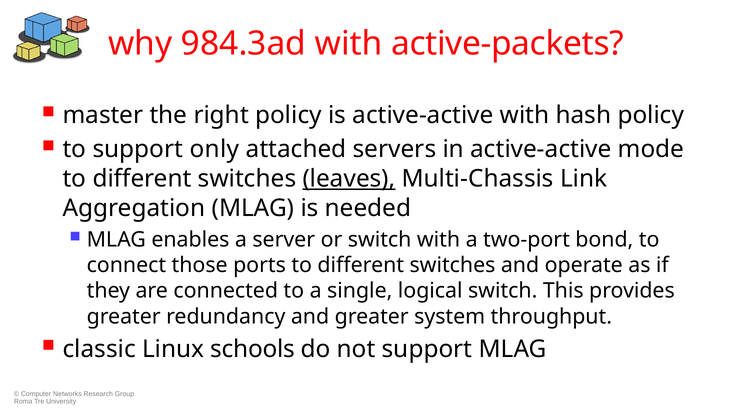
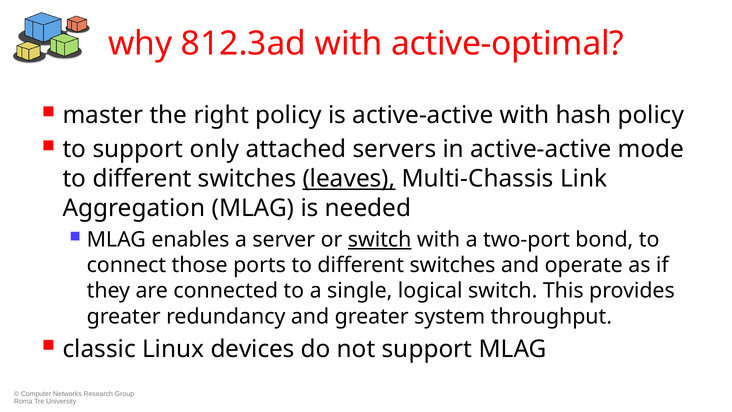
984.3ad: 984.3ad -> 812.3ad
active-packets: active-packets -> active-optimal
switch at (380, 239) underline: none -> present
schools: schools -> devices
